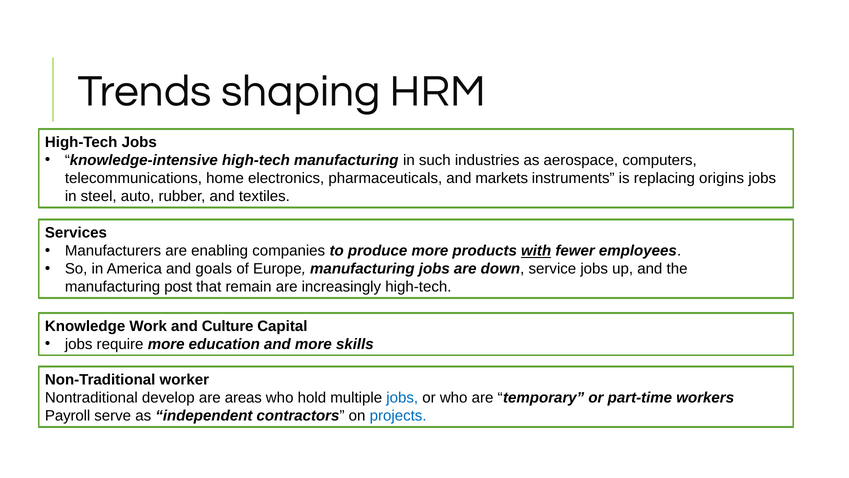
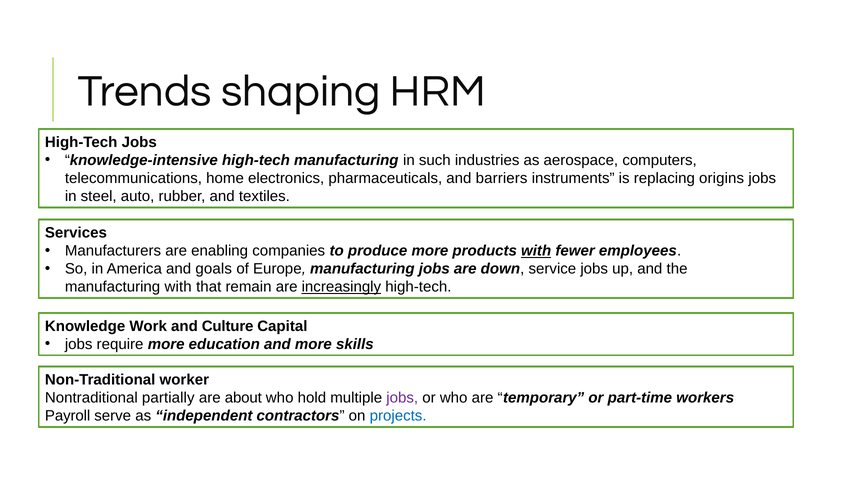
markets: markets -> barriers
manufacturing post: post -> with
increasingly underline: none -> present
develop: develop -> partially
areas: areas -> about
jobs at (402, 397) colour: blue -> purple
